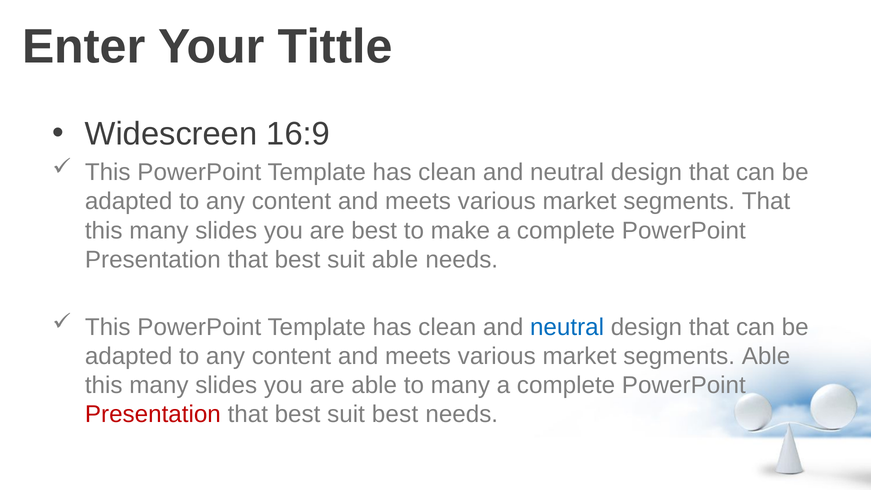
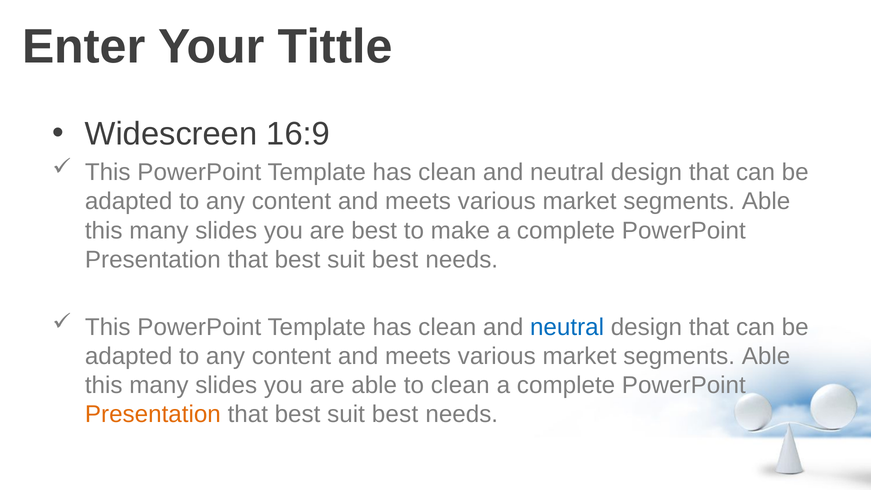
That at (766, 201): That -> Able
able at (395, 260): able -> best
to many: many -> clean
Presentation at (153, 414) colour: red -> orange
